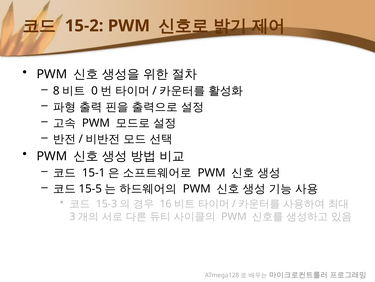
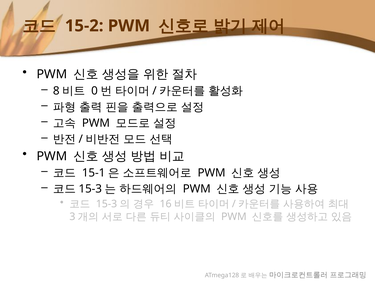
15-5: 15-5 -> 15-3
